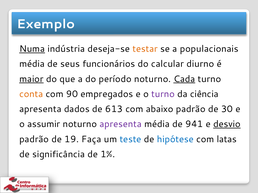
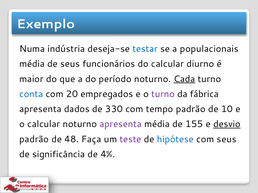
Numa underline: present -> none
testar colour: orange -> blue
maior underline: present -> none
conta colour: orange -> blue
90: 90 -> 20
ciência: ciência -> fábrica
613: 613 -> 330
abaixo: abaixo -> tempo
30: 30 -> 10
o assumir: assumir -> calcular
941: 941 -> 155
19: 19 -> 48
teste colour: blue -> purple
com latas: latas -> seus
1%: 1% -> 4%
